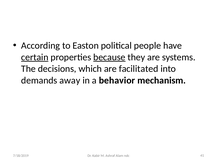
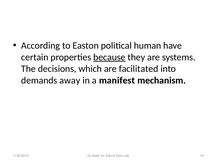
people: people -> human
certain underline: present -> none
behavior: behavior -> manifest
